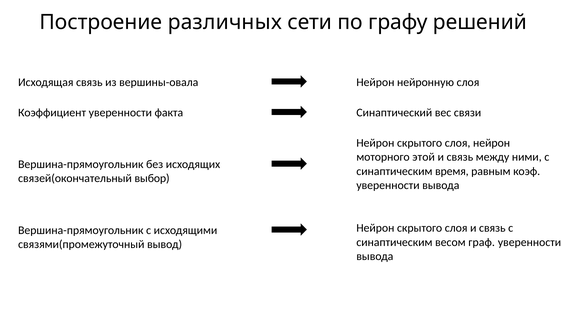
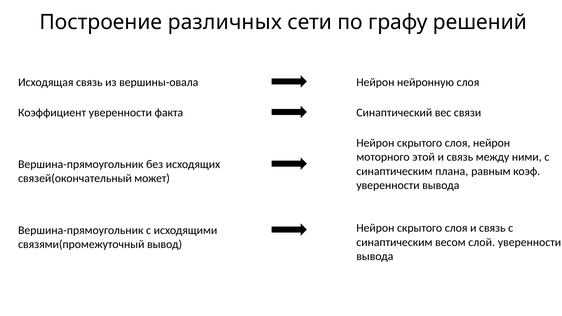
время: время -> плана
выбор: выбор -> может
граф: граф -> слой
